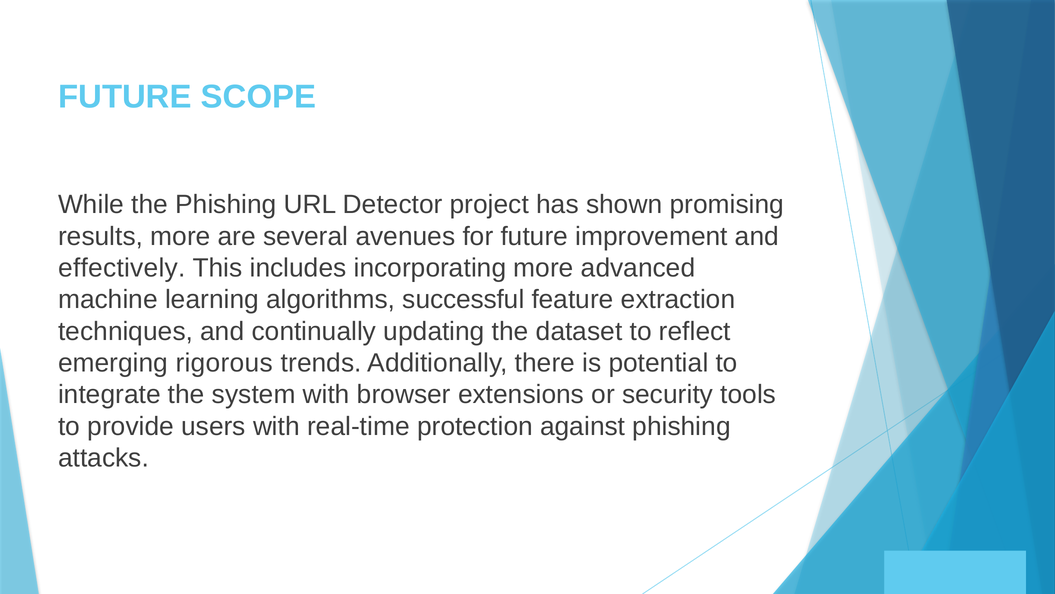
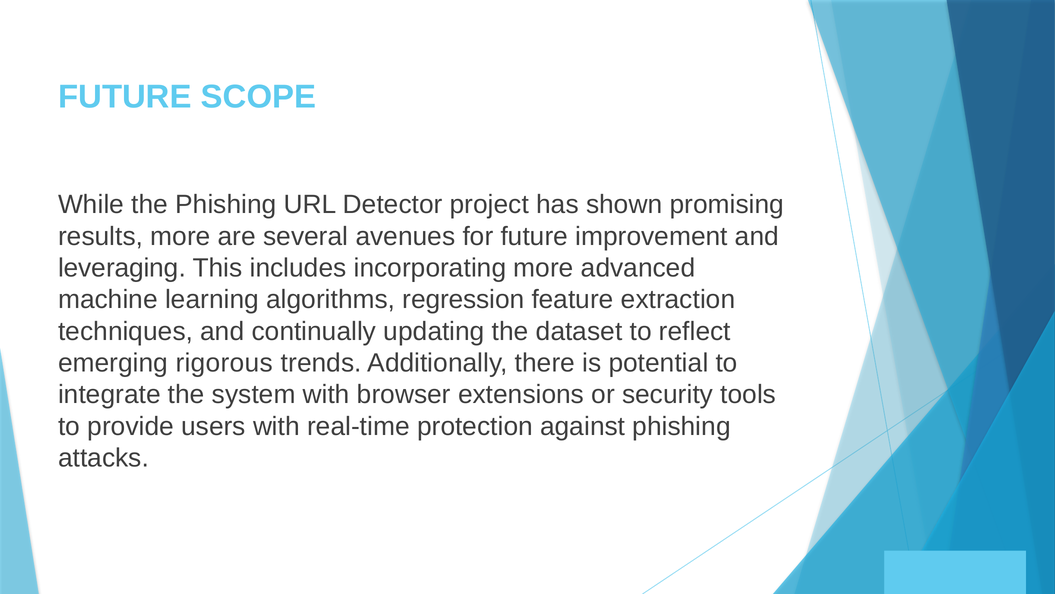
effectively: effectively -> leveraging
successful: successful -> regression
